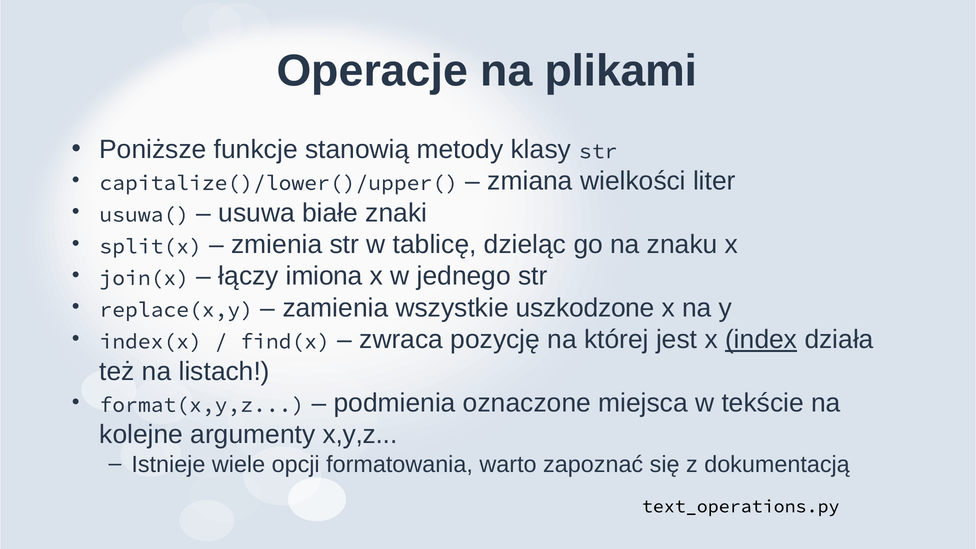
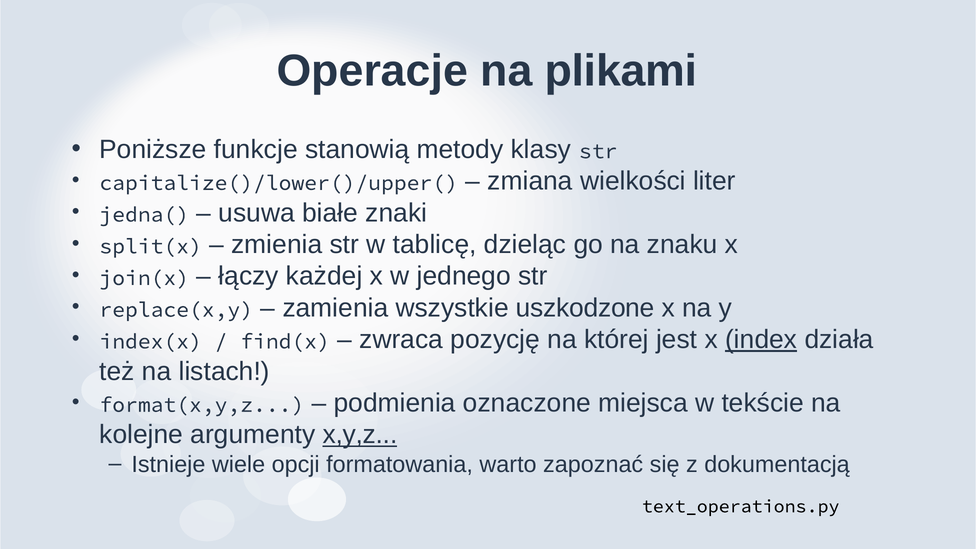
usuwa(: usuwa( -> jedna(
imiona: imiona -> każdej
x,y,z underline: none -> present
